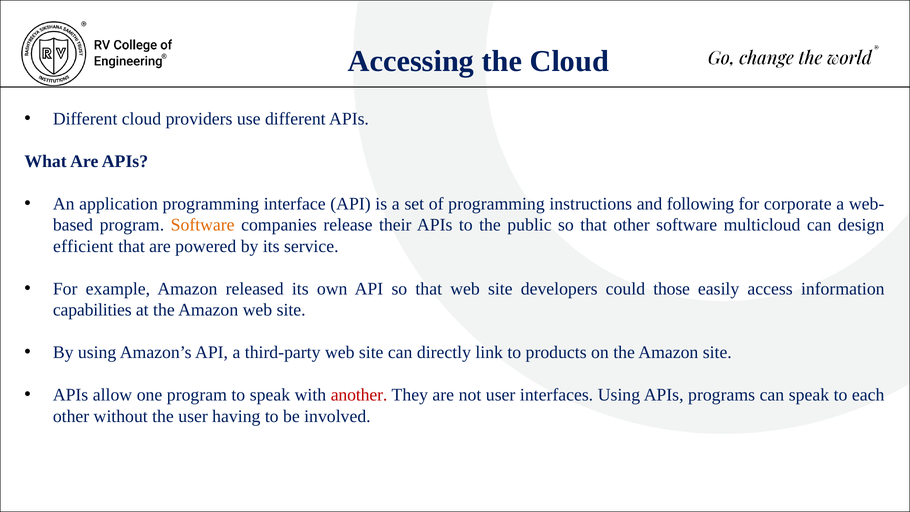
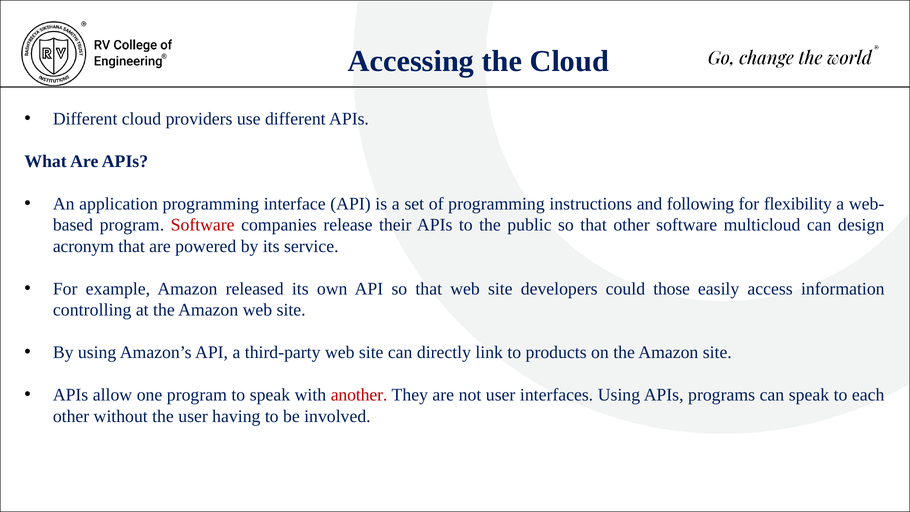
corporate: corporate -> flexibility
Software at (203, 225) colour: orange -> red
efficient: efficient -> acronym
capabilities: capabilities -> controlling
